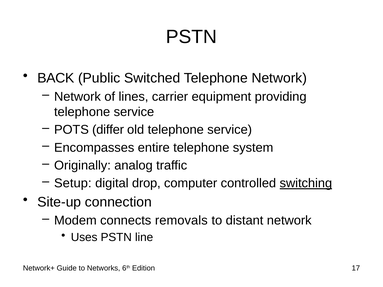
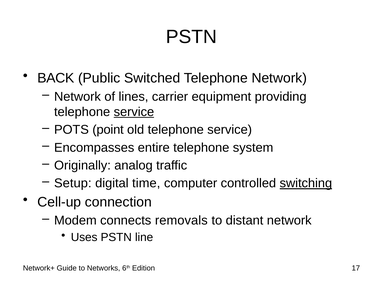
service at (134, 112) underline: none -> present
differ: differ -> point
drop: drop -> time
Site-up: Site-up -> Cell-up
